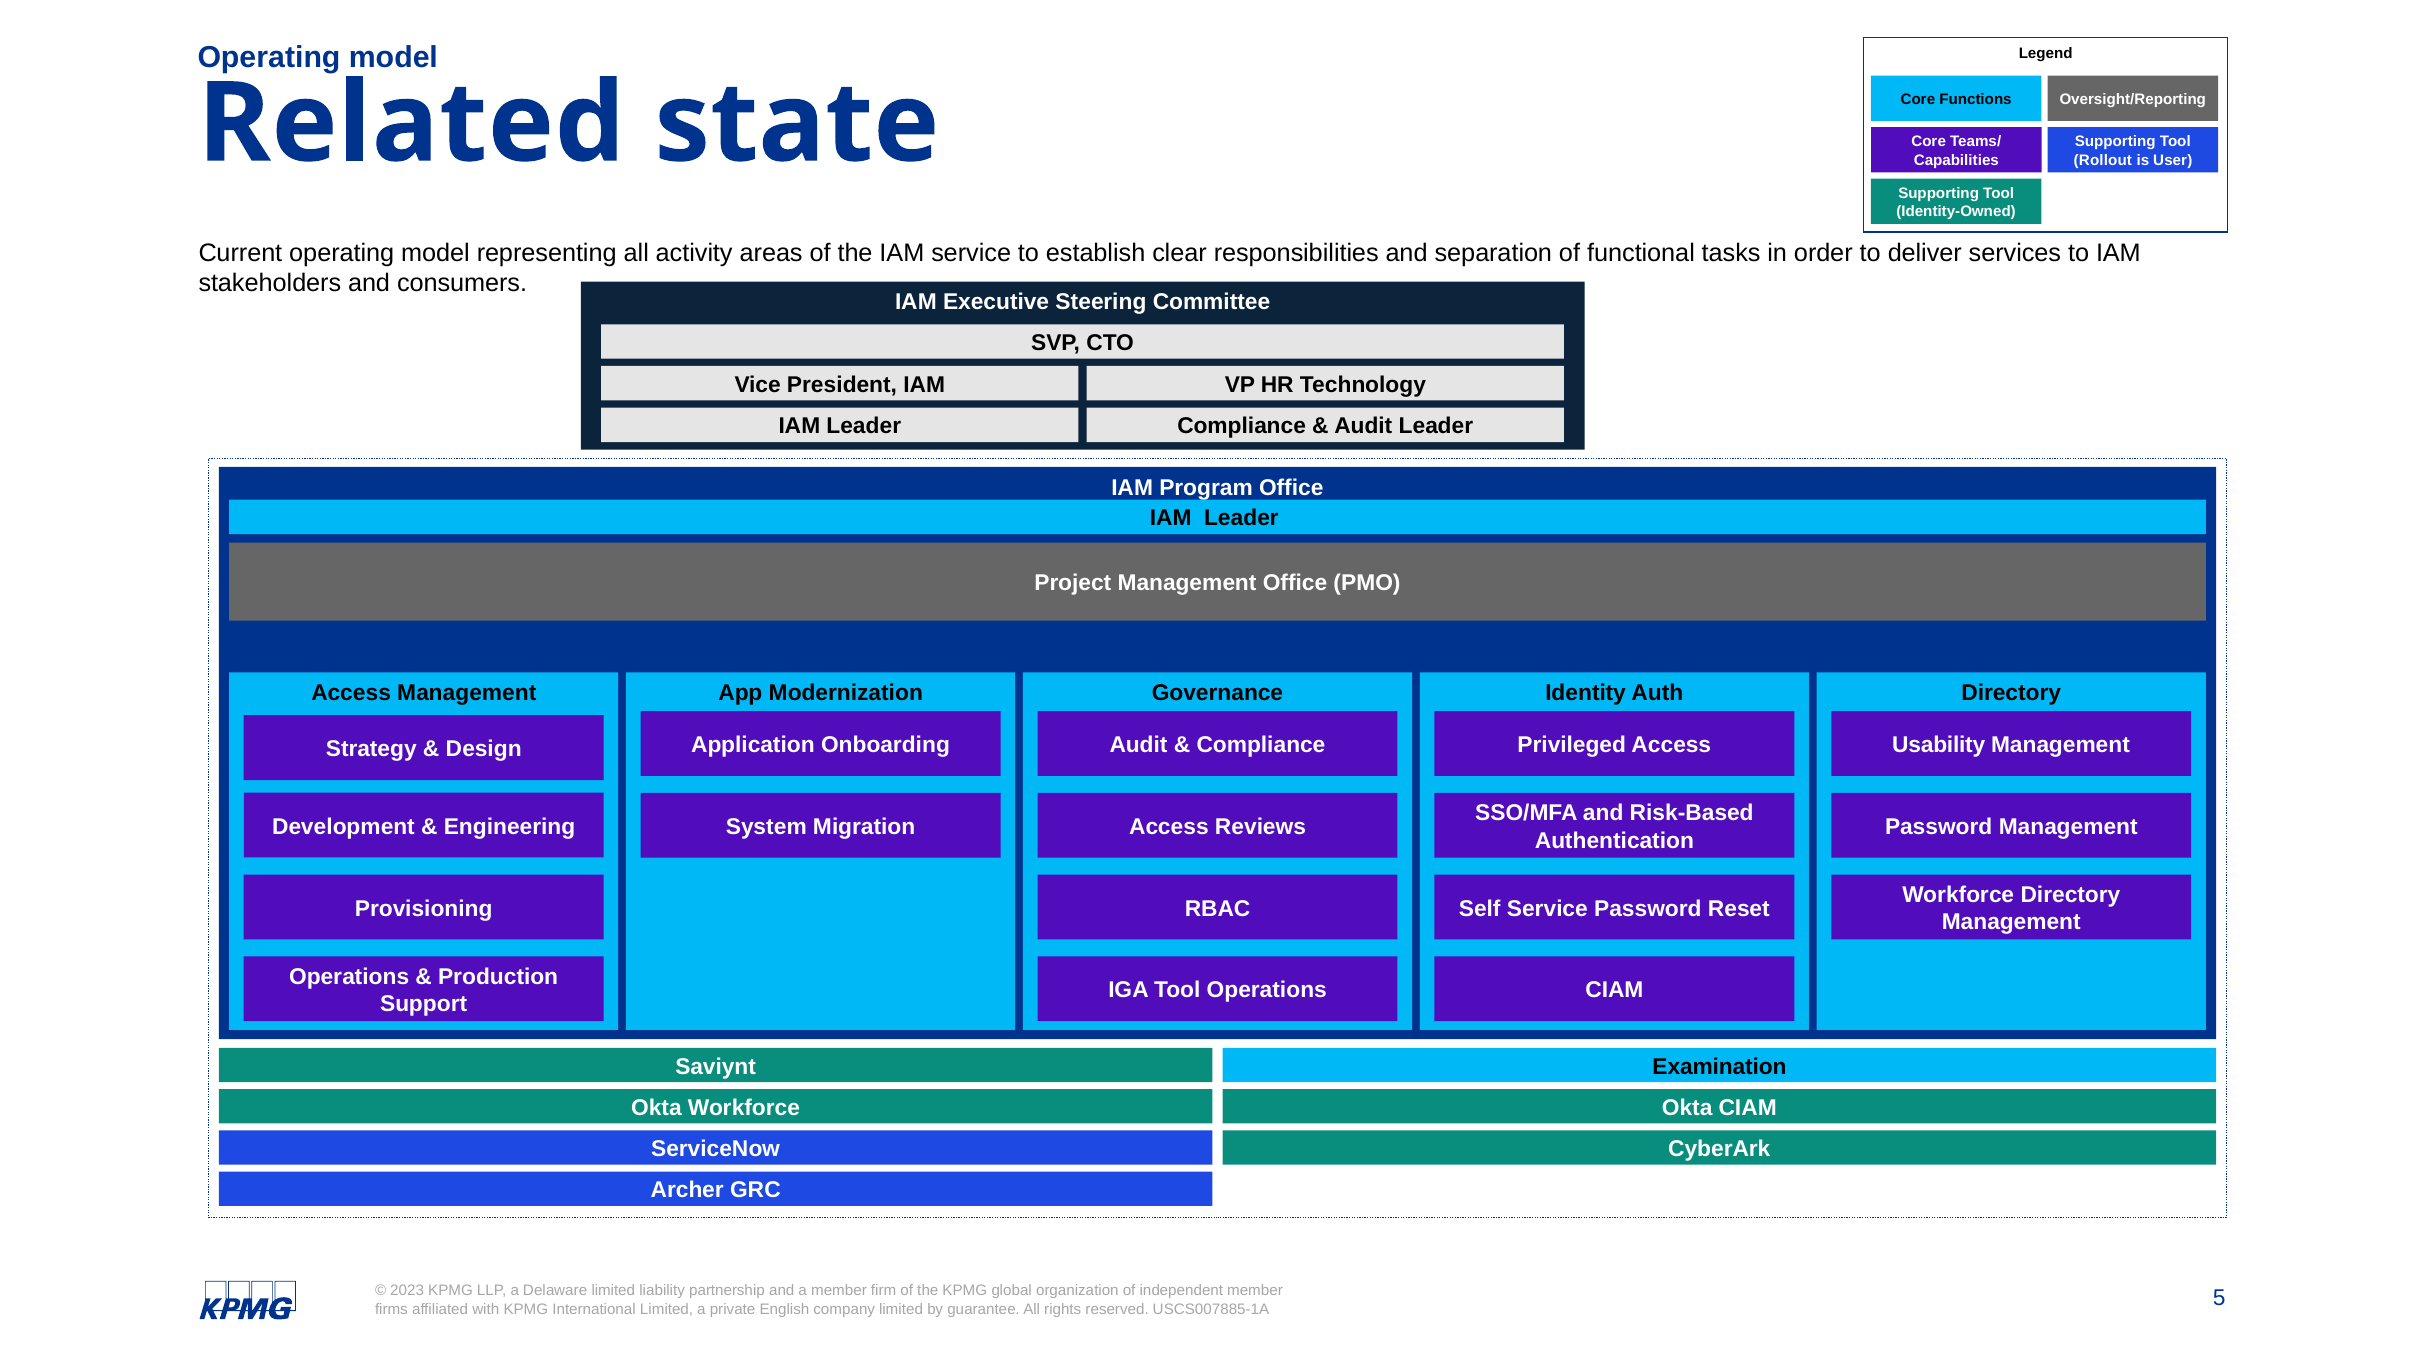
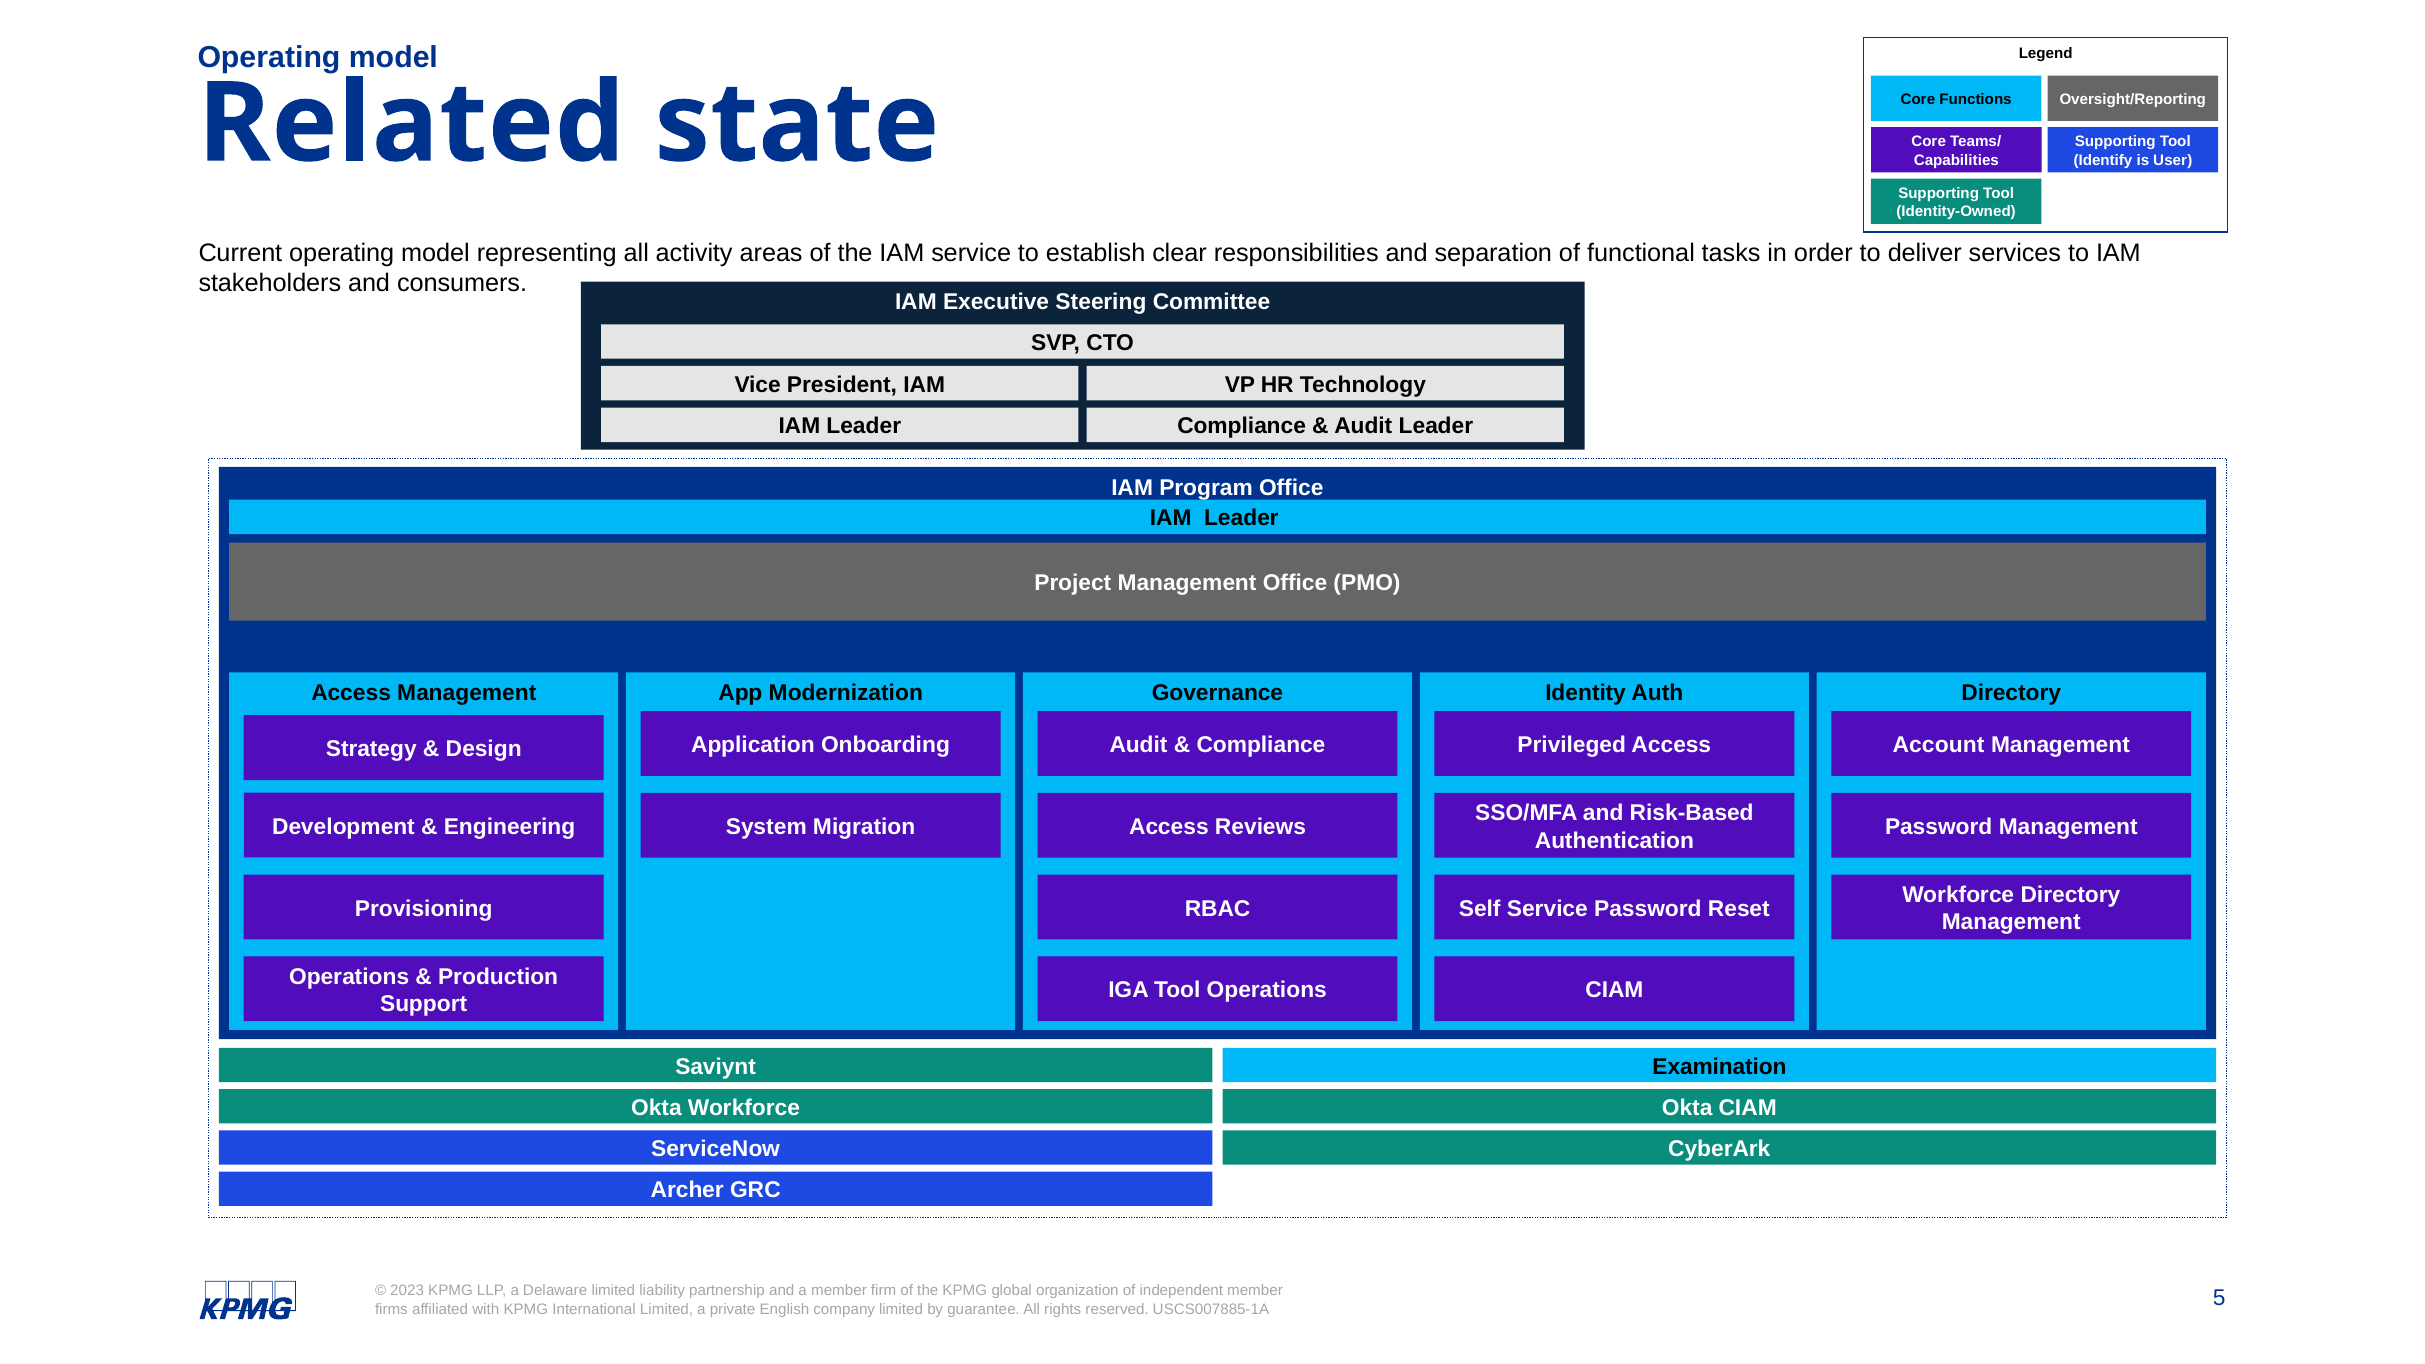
Rollout: Rollout -> Identify
Usability: Usability -> Account
